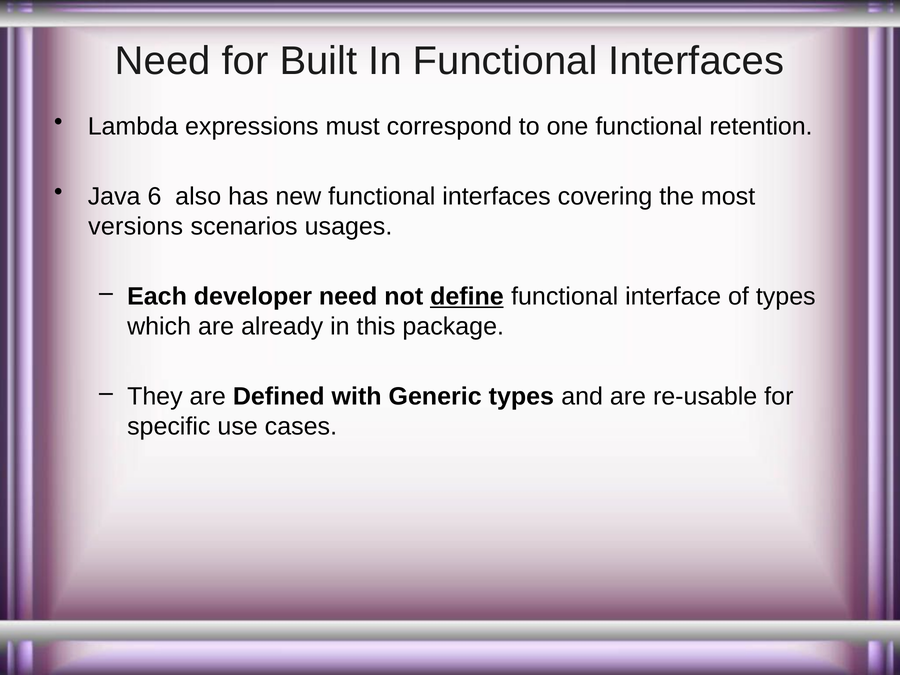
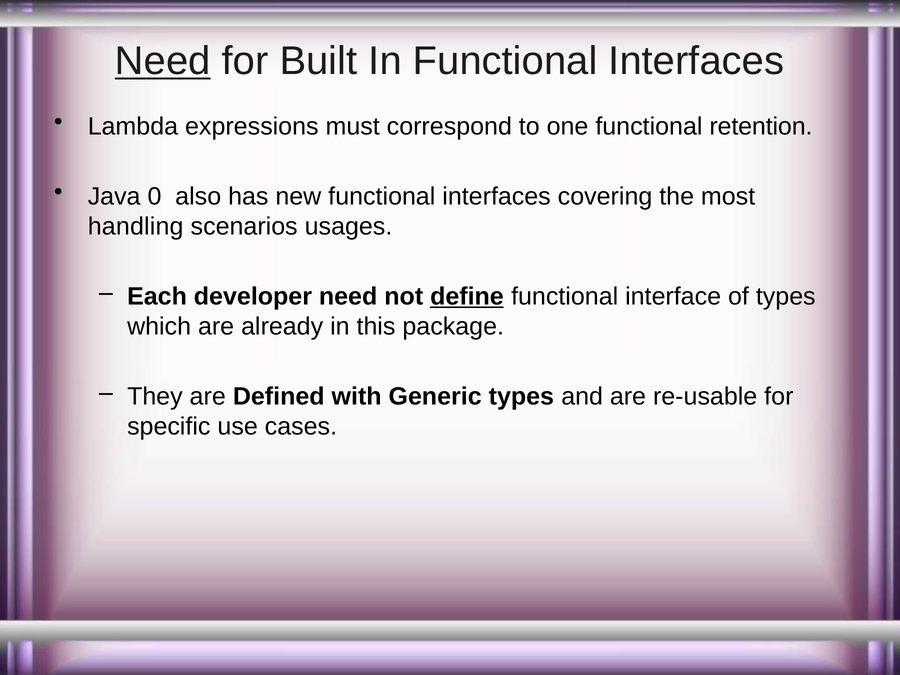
Need at (163, 61) underline: none -> present
6: 6 -> 0
versions: versions -> handling
